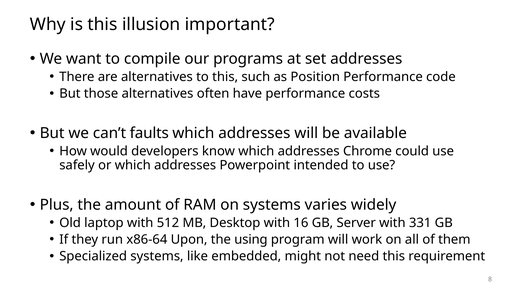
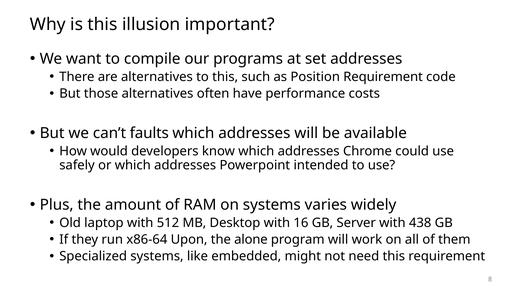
Position Performance: Performance -> Requirement
331: 331 -> 438
using: using -> alone
